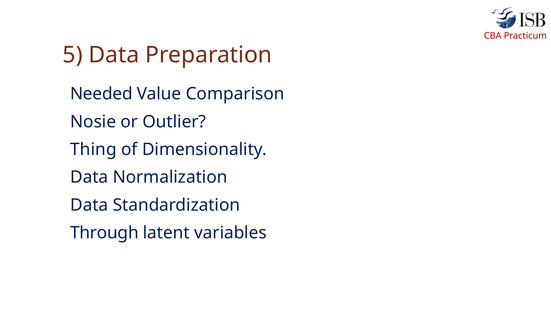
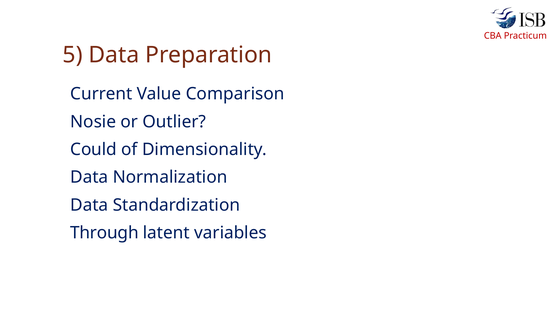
Needed: Needed -> Current
Thing: Thing -> Could
